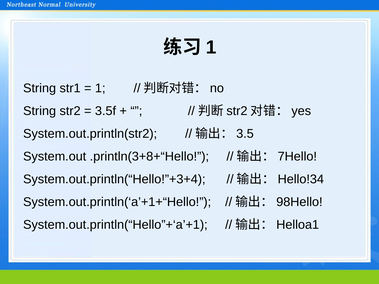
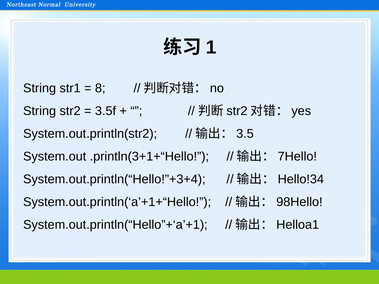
1 at (100, 88): 1 -> 8
.println(3+8+“Hello: .println(3+8+“Hello -> .println(3+1+“Hello
